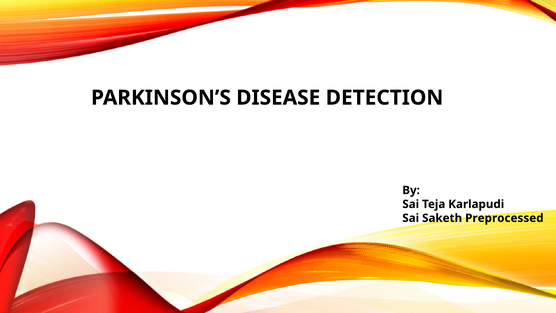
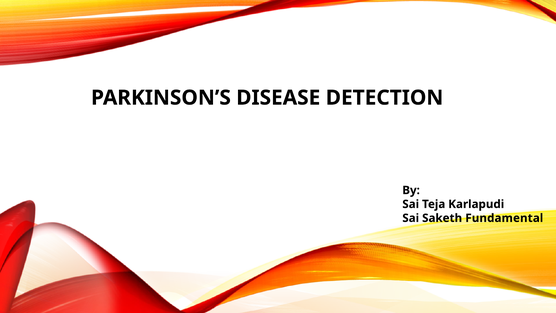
Preprocessed: Preprocessed -> Fundamental
